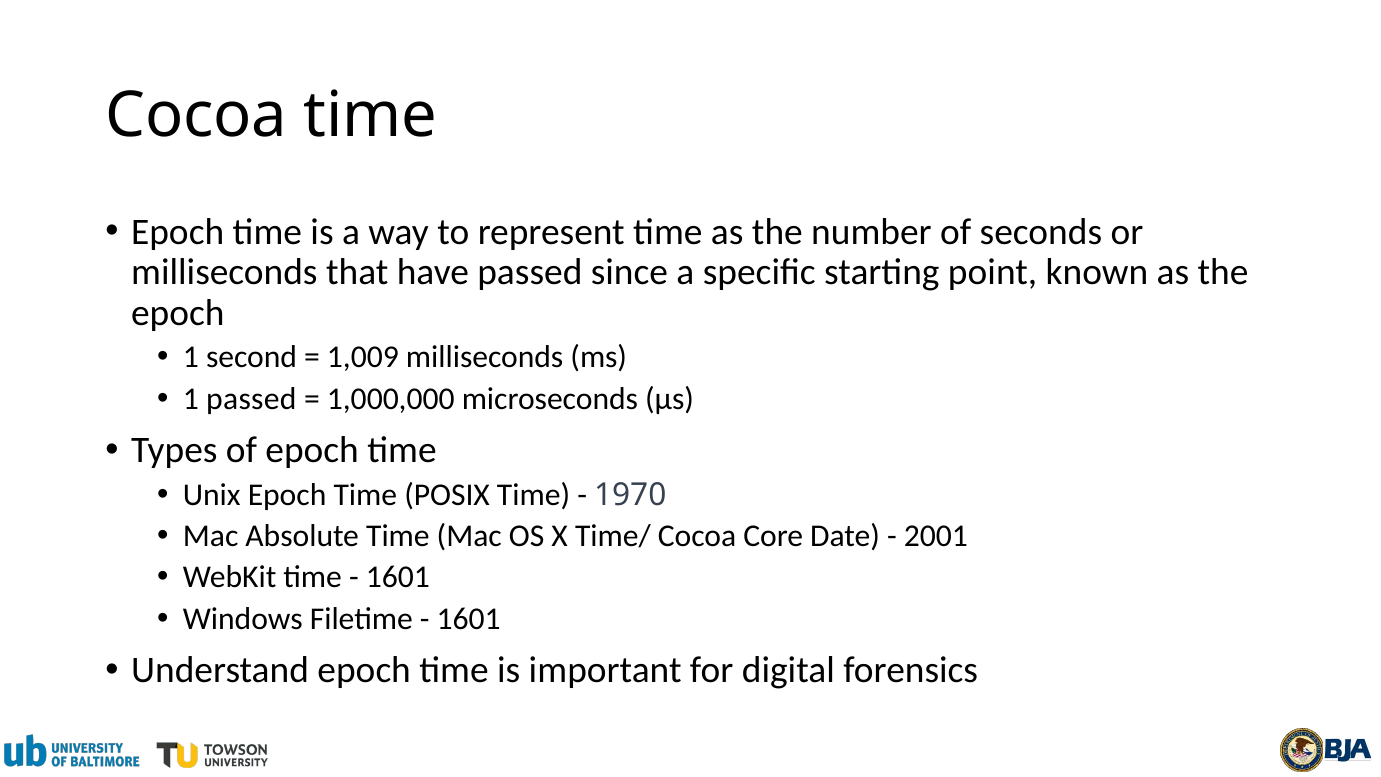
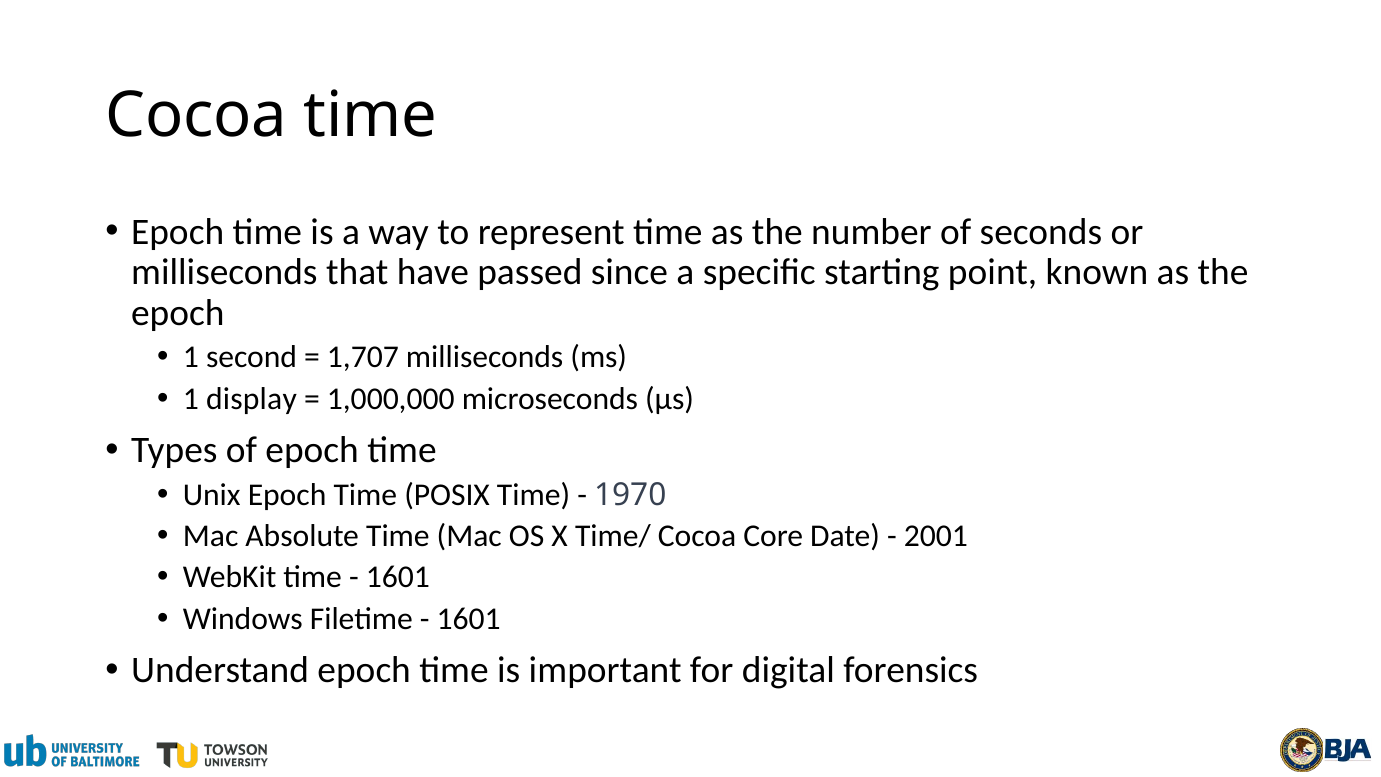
1,009: 1,009 -> 1,707
1 passed: passed -> display
